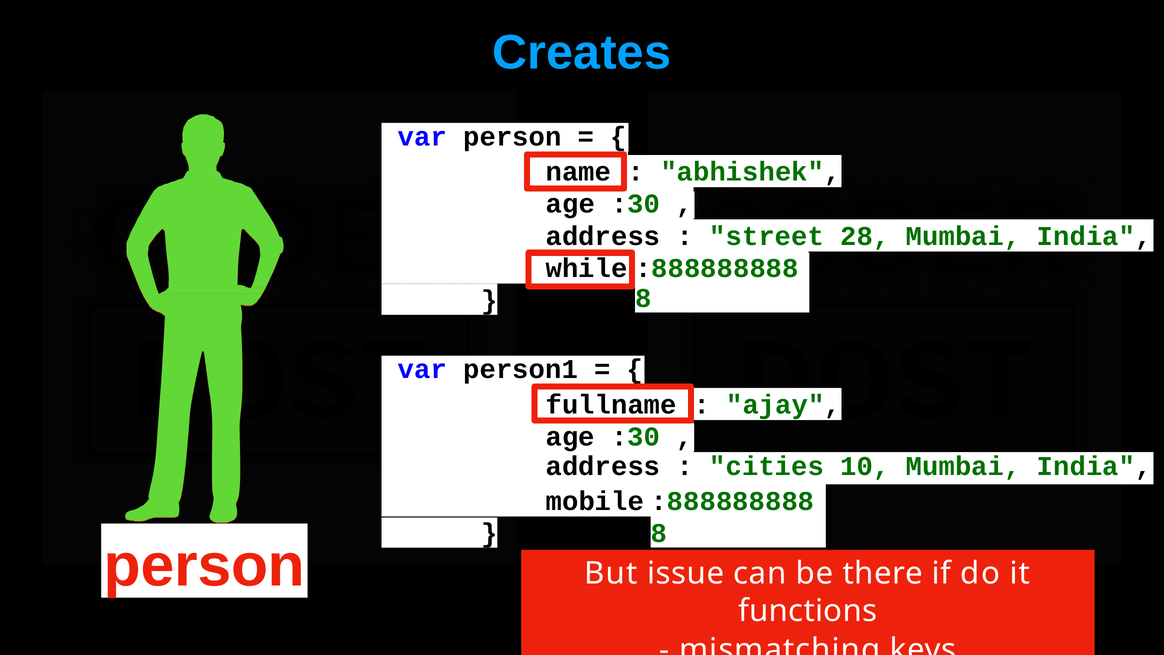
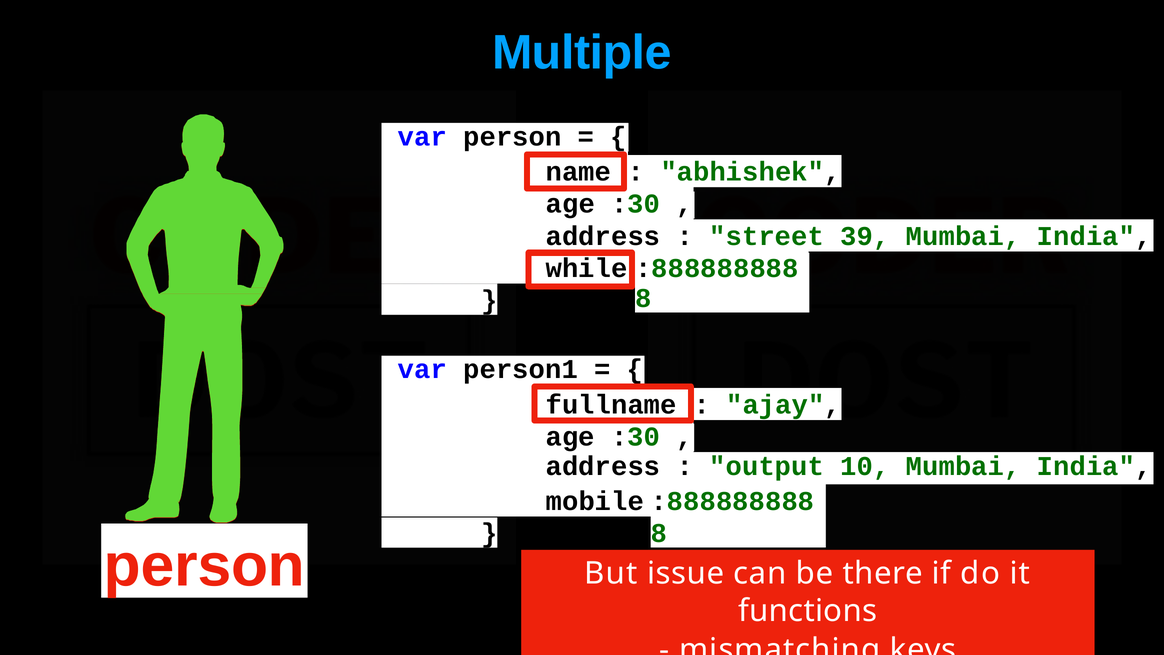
Creates: Creates -> Multiple
28: 28 -> 39
cities: cities -> output
